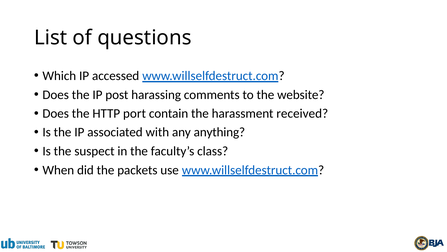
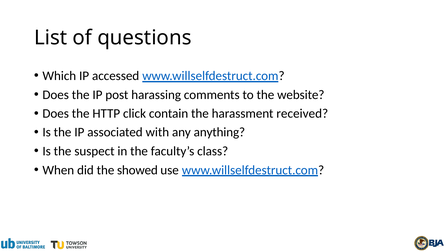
port: port -> click
packets: packets -> showed
